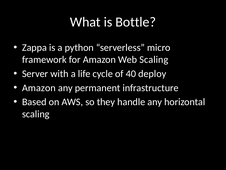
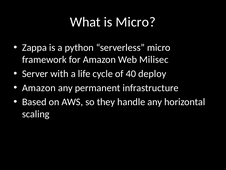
is Bottle: Bottle -> Micro
Web Scaling: Scaling -> Milisec
